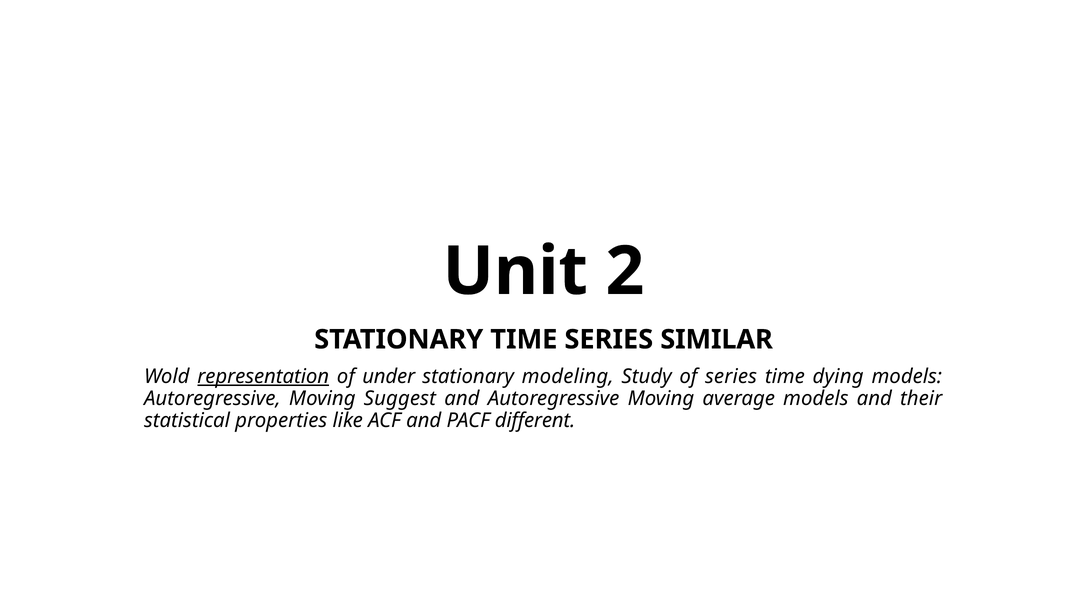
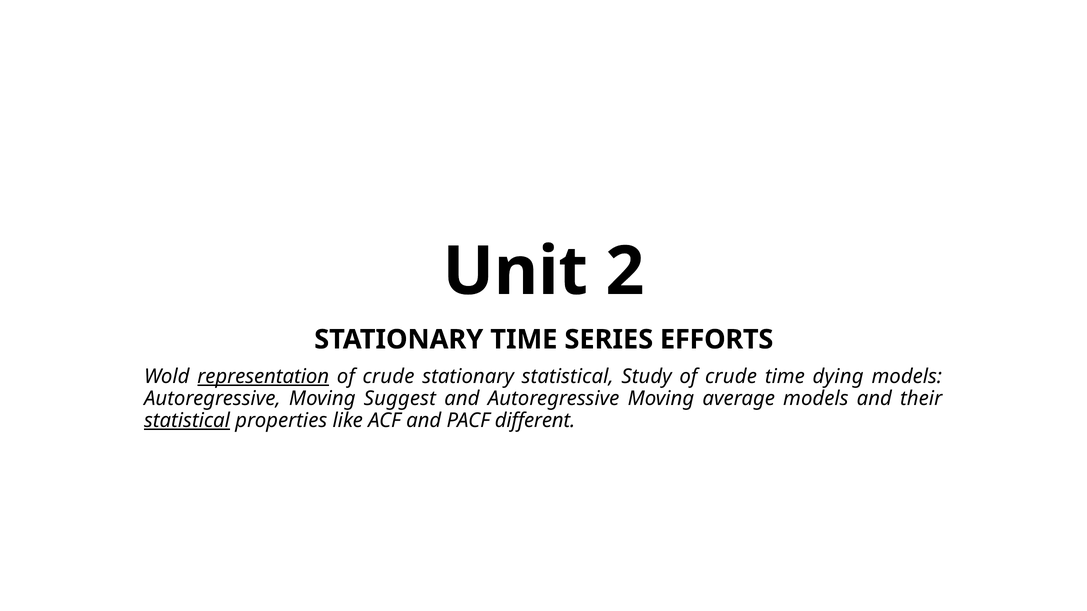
SIMILAR: SIMILAR -> EFFORTS
under at (389, 377): under -> crude
stationary modeling: modeling -> statistical
Study of series: series -> crude
statistical at (187, 421) underline: none -> present
